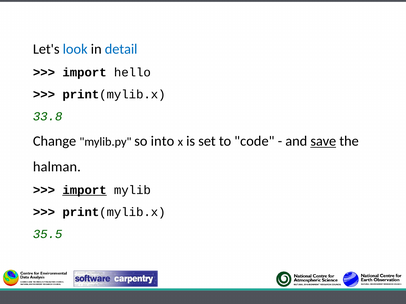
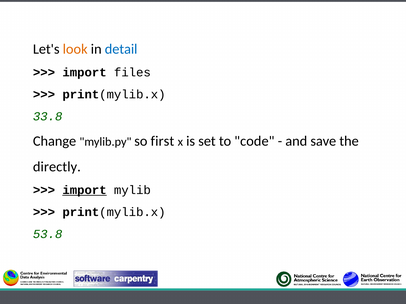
look colour: blue -> orange
hello: hello -> files
into: into -> first
save underline: present -> none
halman: halman -> directly
35.5: 35.5 -> 53.8
